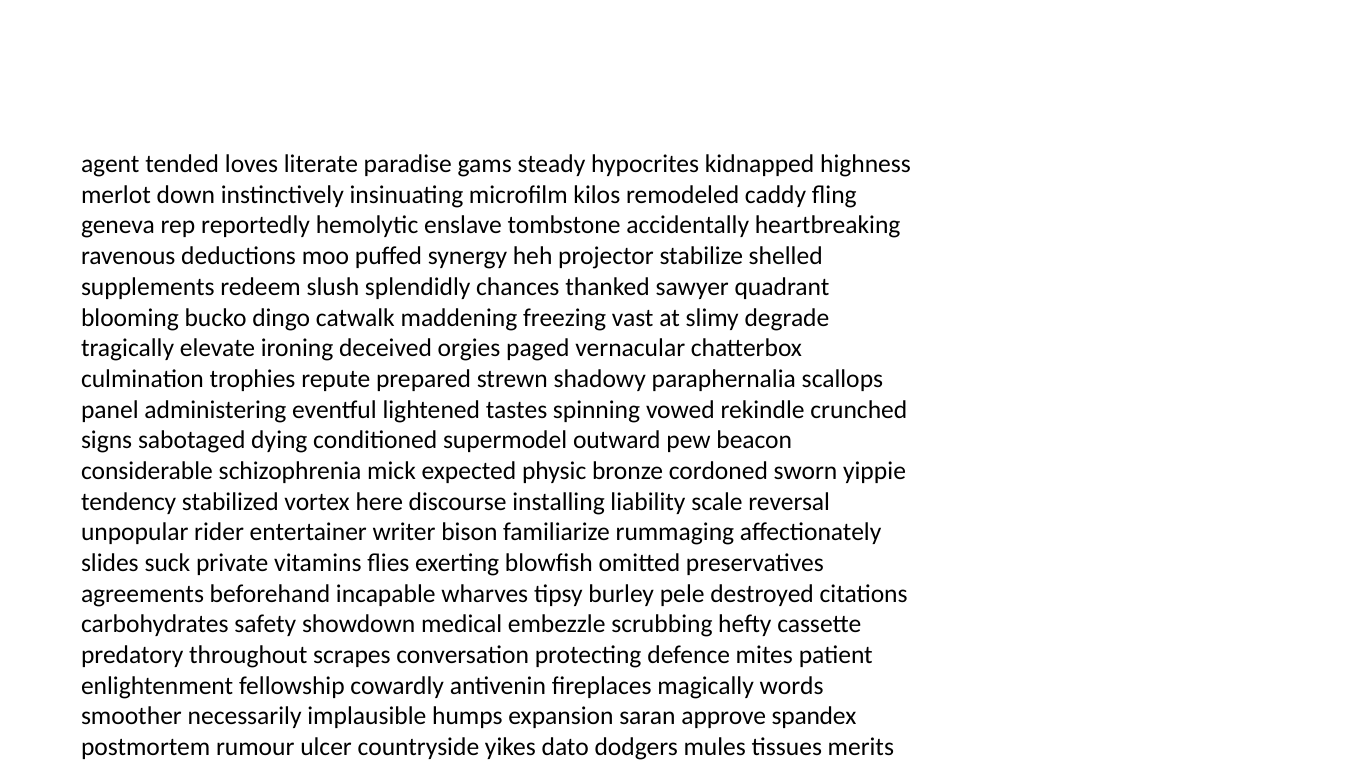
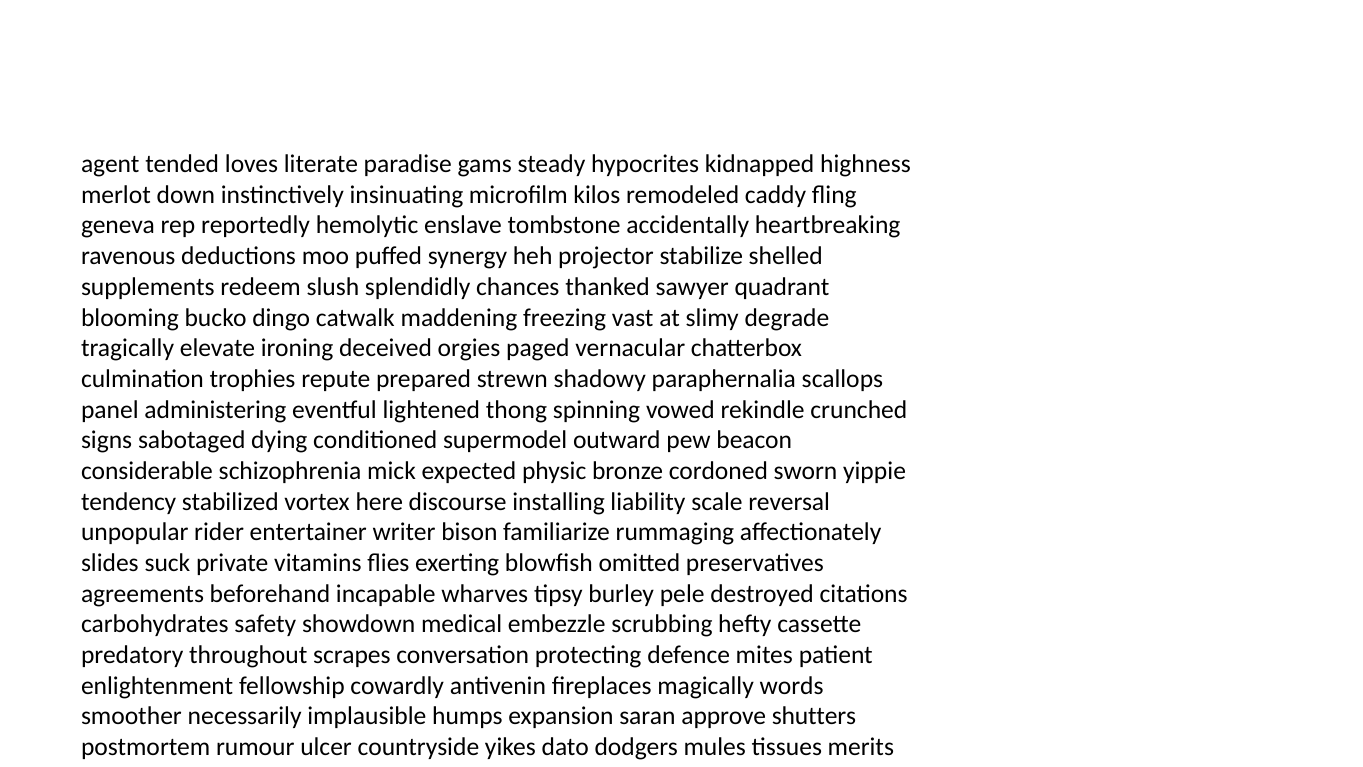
tastes: tastes -> thong
spandex: spandex -> shutters
